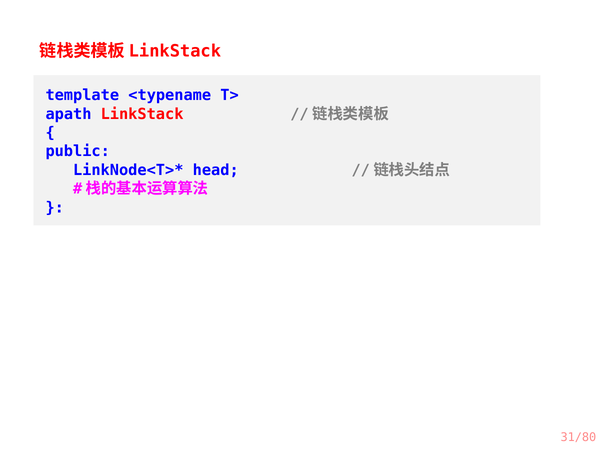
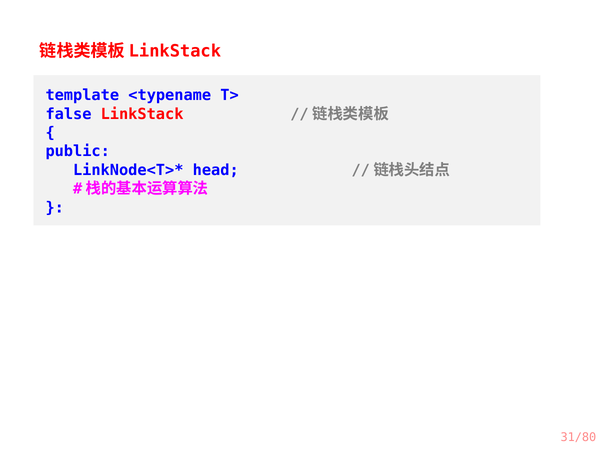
apath: apath -> false
